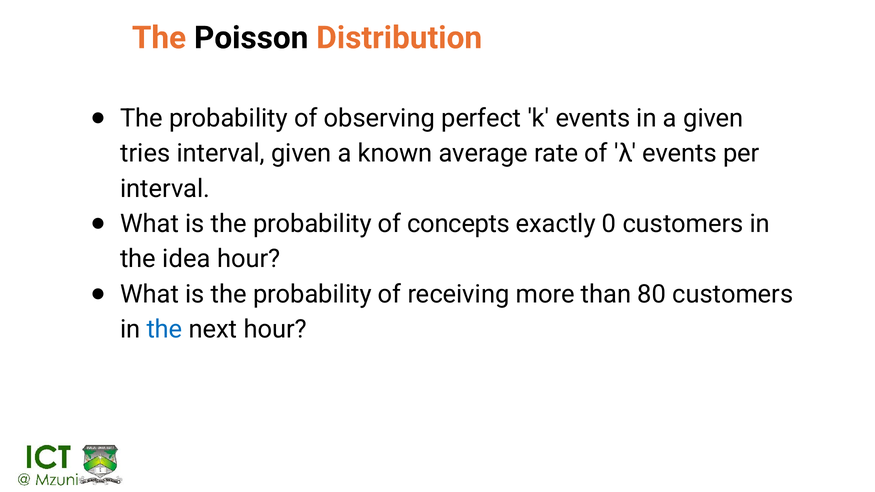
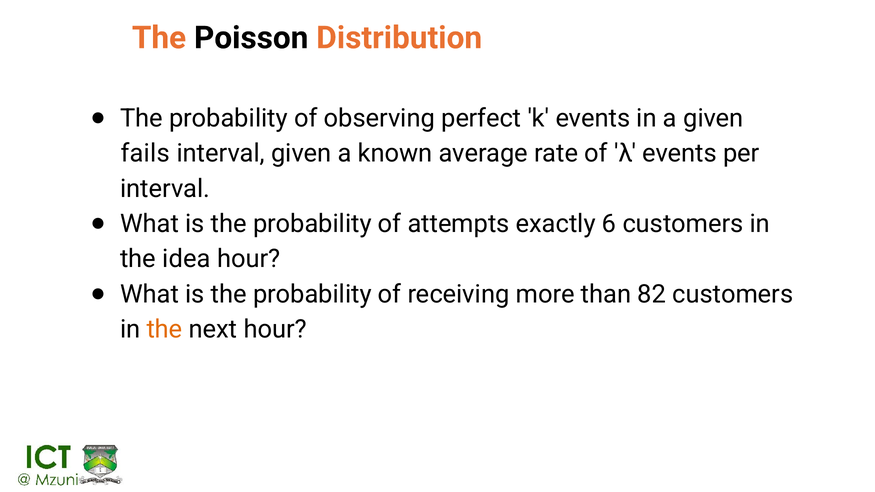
tries: tries -> fails
concepts: concepts -> attempts
0: 0 -> 6
80: 80 -> 82
the at (165, 330) colour: blue -> orange
